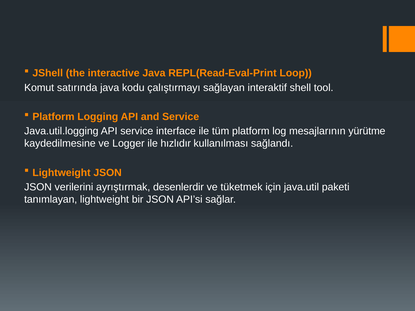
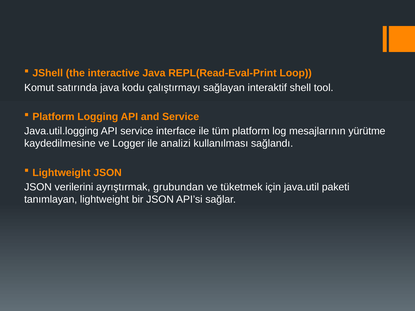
hızlıdır: hızlıdır -> analizi
desenlerdir: desenlerdir -> grubundan
